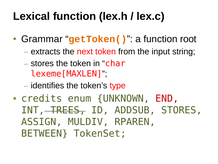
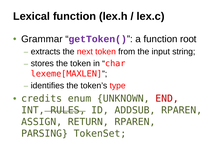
getToken( colour: orange -> purple
TREES: TREES -> RULES
ADDSUB STORES: STORES -> RPAREN
MULDIV: MULDIV -> RETURN
BETWEEN: BETWEEN -> PARSING
